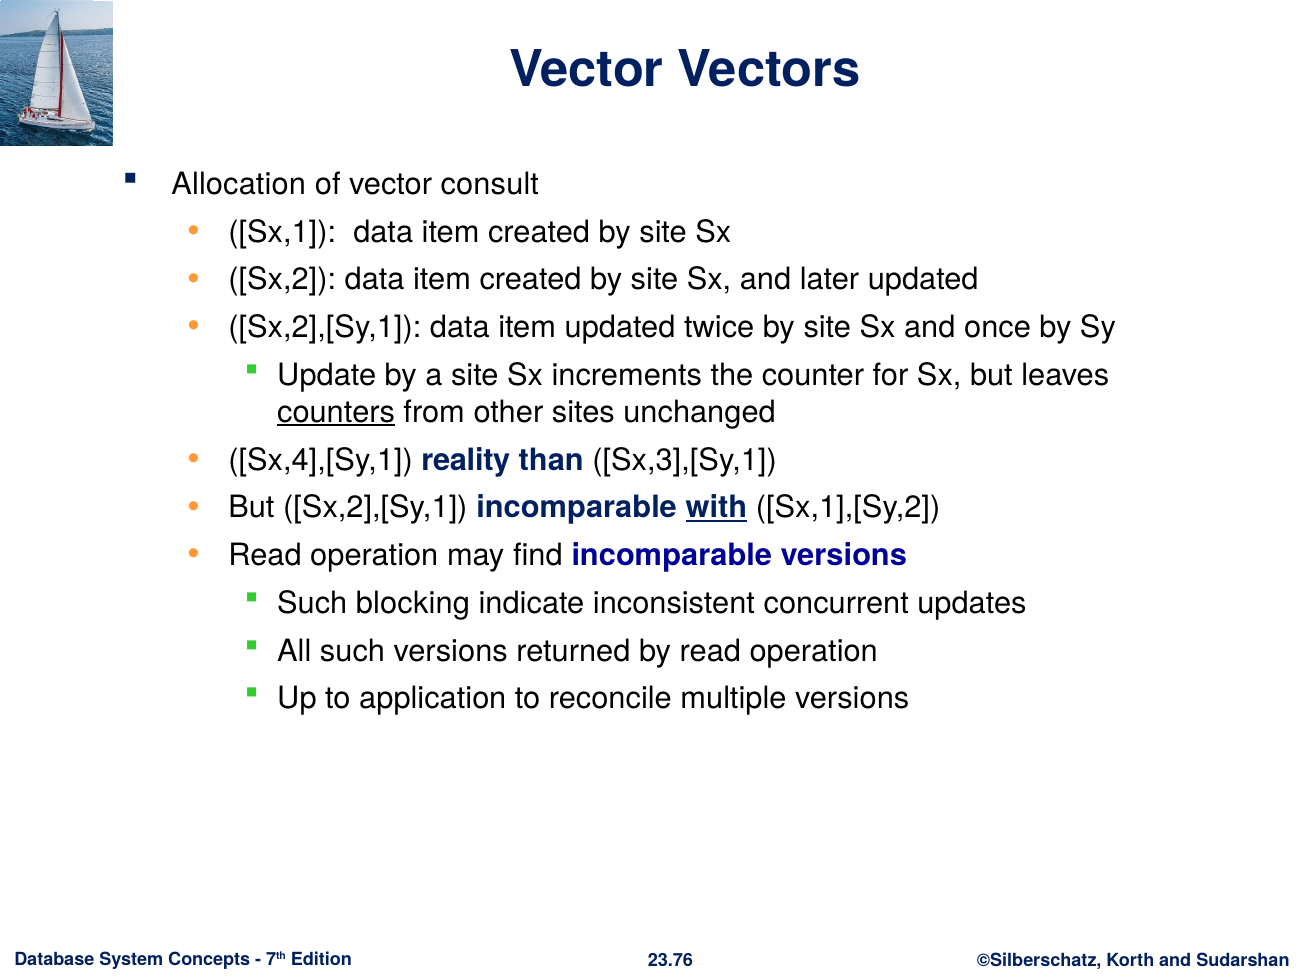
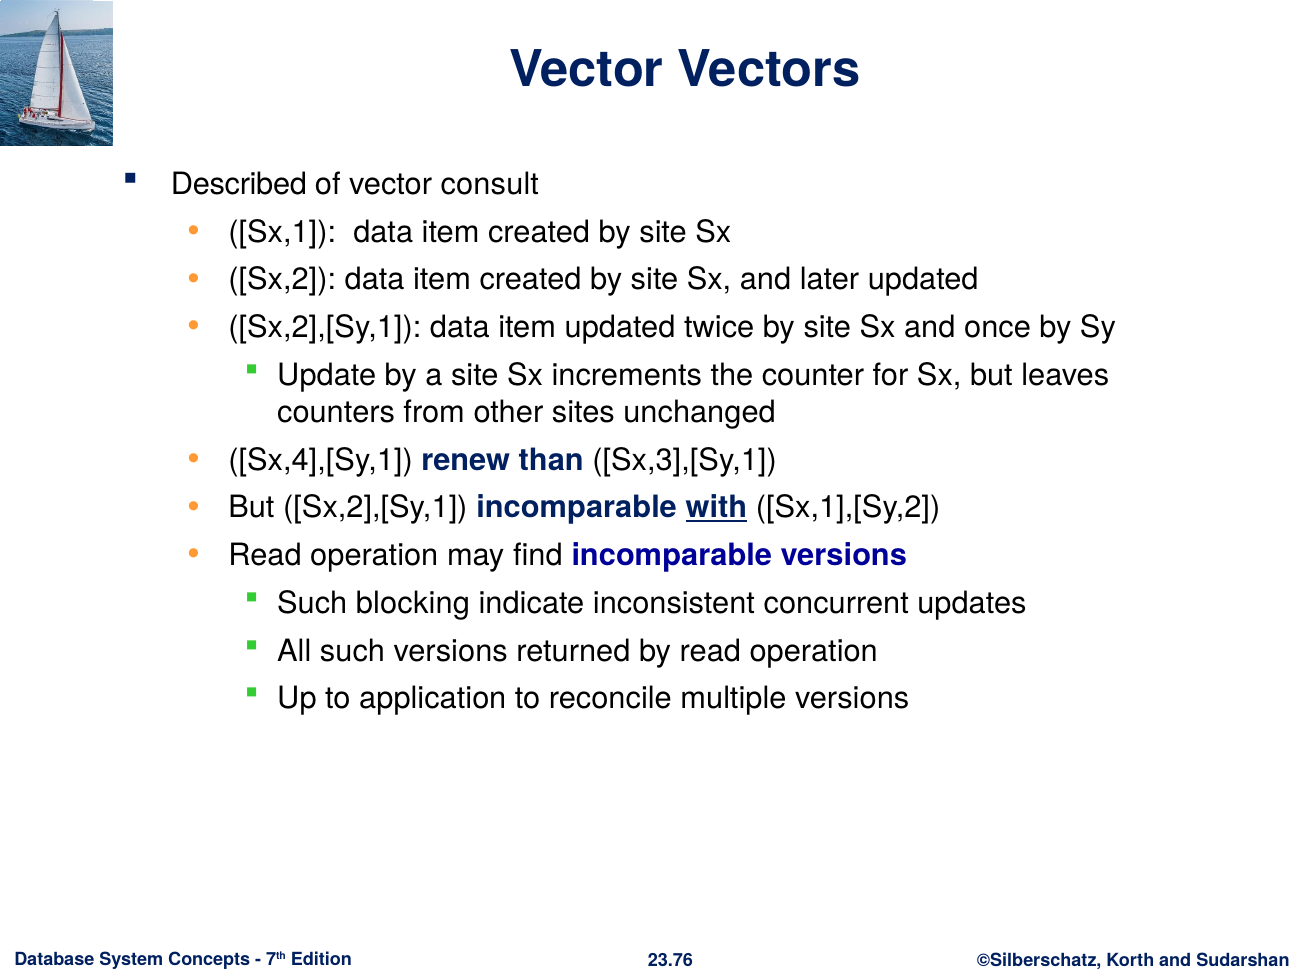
Allocation: Allocation -> Described
counters underline: present -> none
reality: reality -> renew
